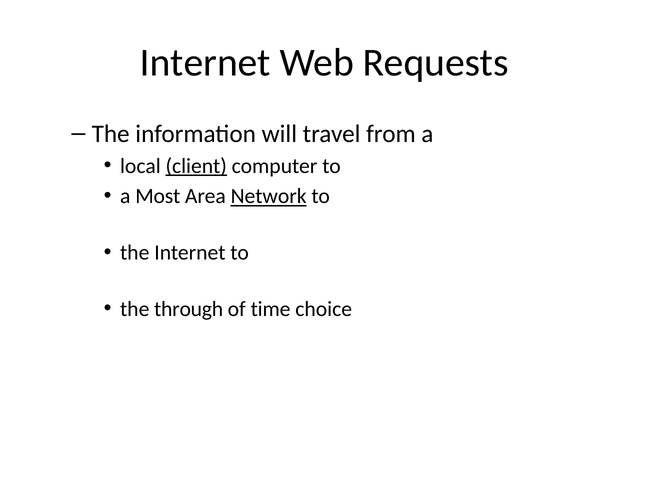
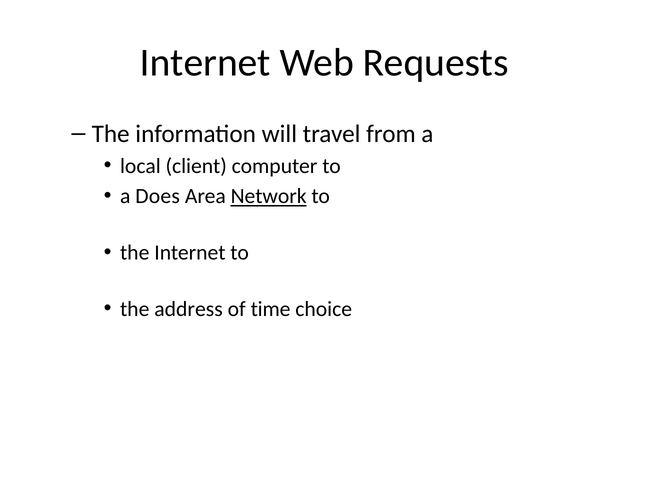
client underline: present -> none
Most: Most -> Does
through: through -> address
